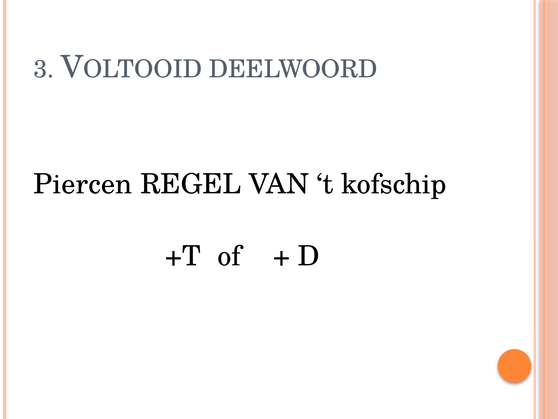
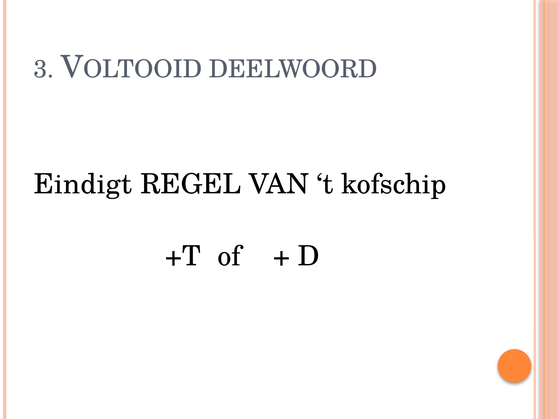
Piercen: Piercen -> Eindigt
